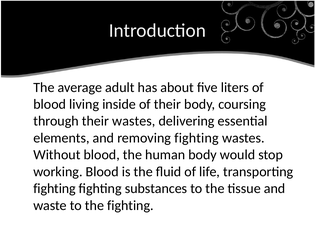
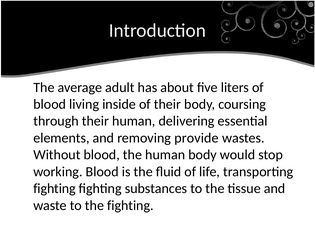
their wastes: wastes -> human
removing fighting: fighting -> provide
